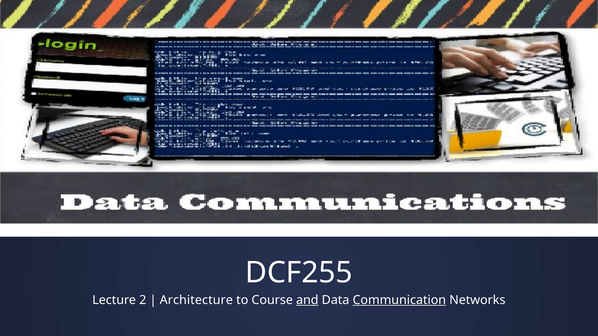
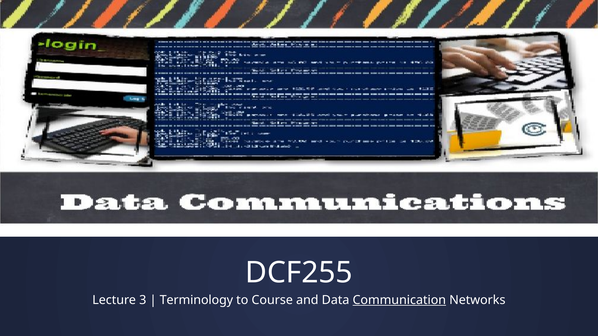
2: 2 -> 3
Architecture: Architecture -> Terminology
and underline: present -> none
